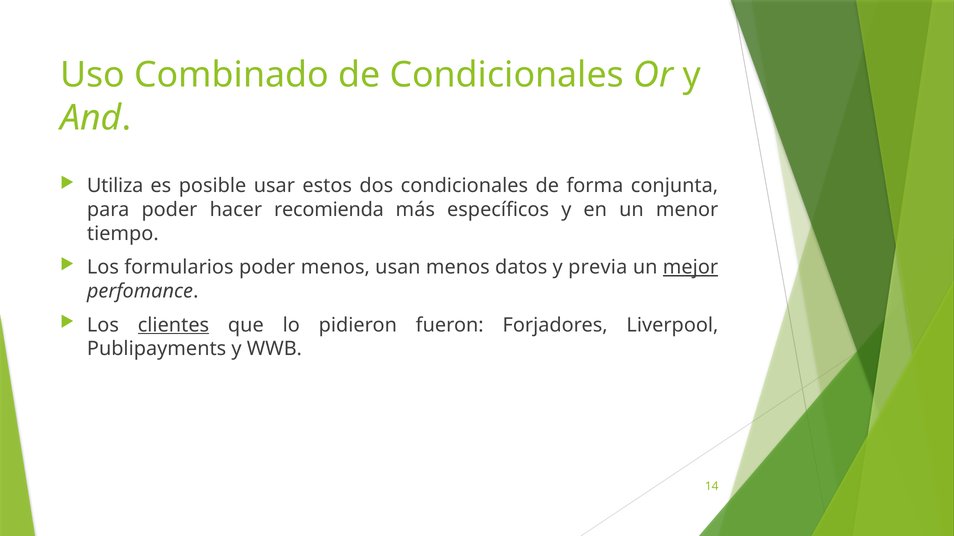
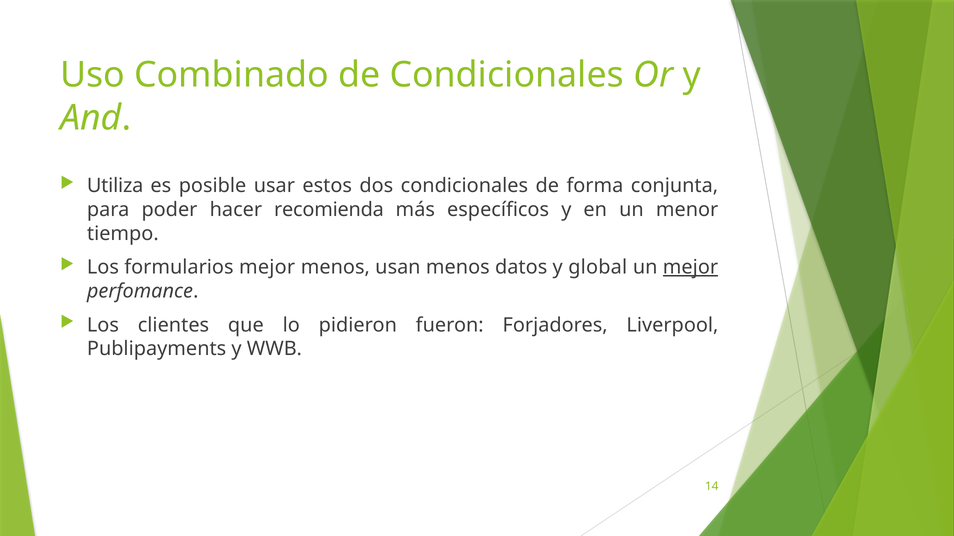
formularios poder: poder -> mejor
previa: previa -> global
clientes underline: present -> none
